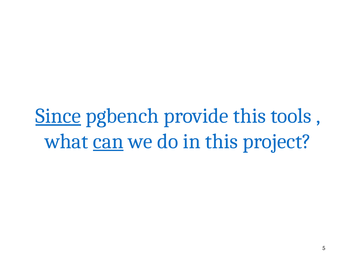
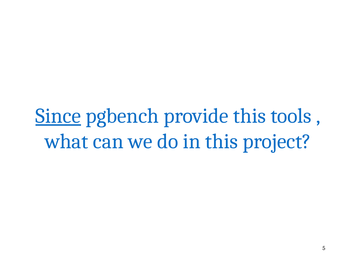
can underline: present -> none
